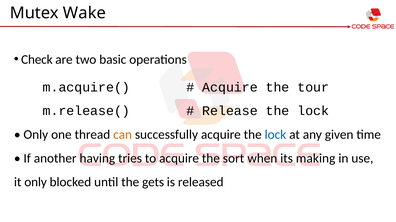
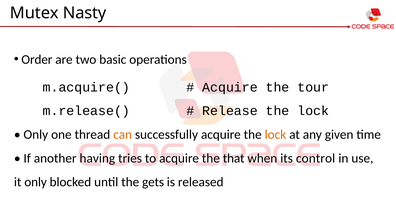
Wake: Wake -> Nasty
Check: Check -> Order
lock at (275, 135) colour: blue -> orange
sort: sort -> that
making: making -> control
